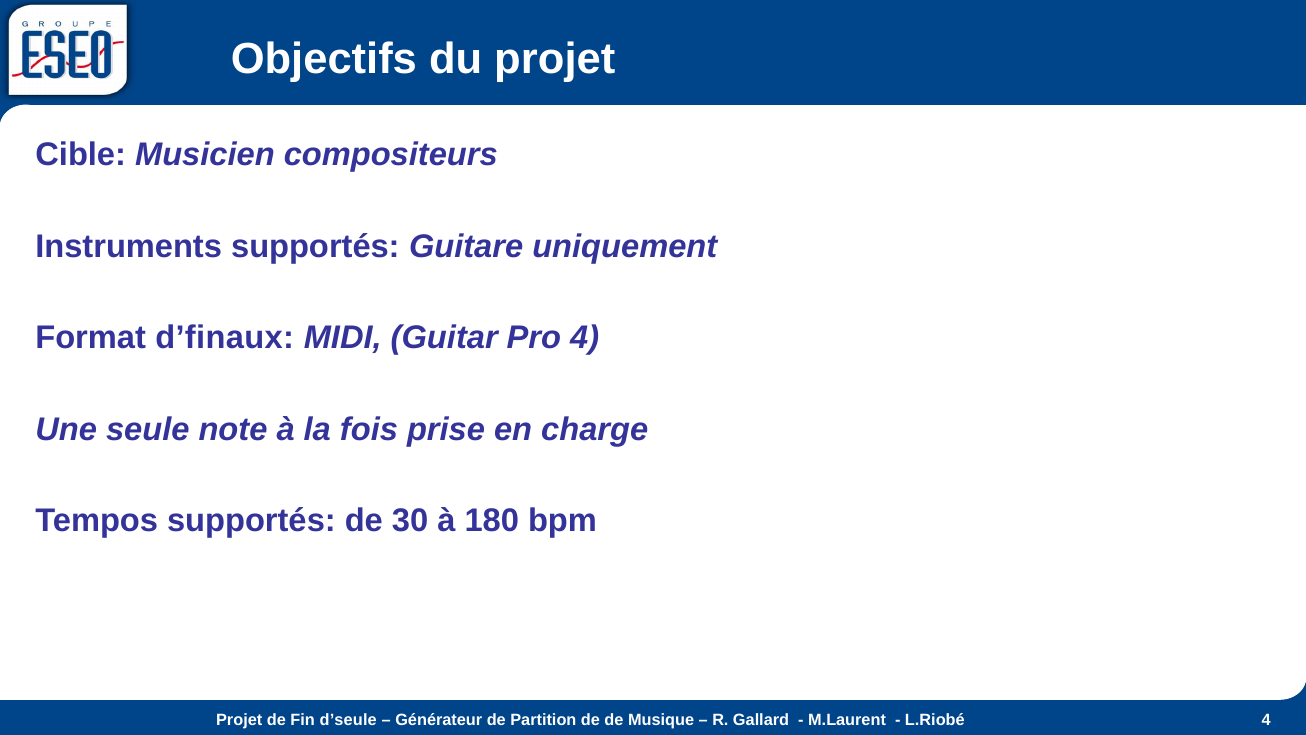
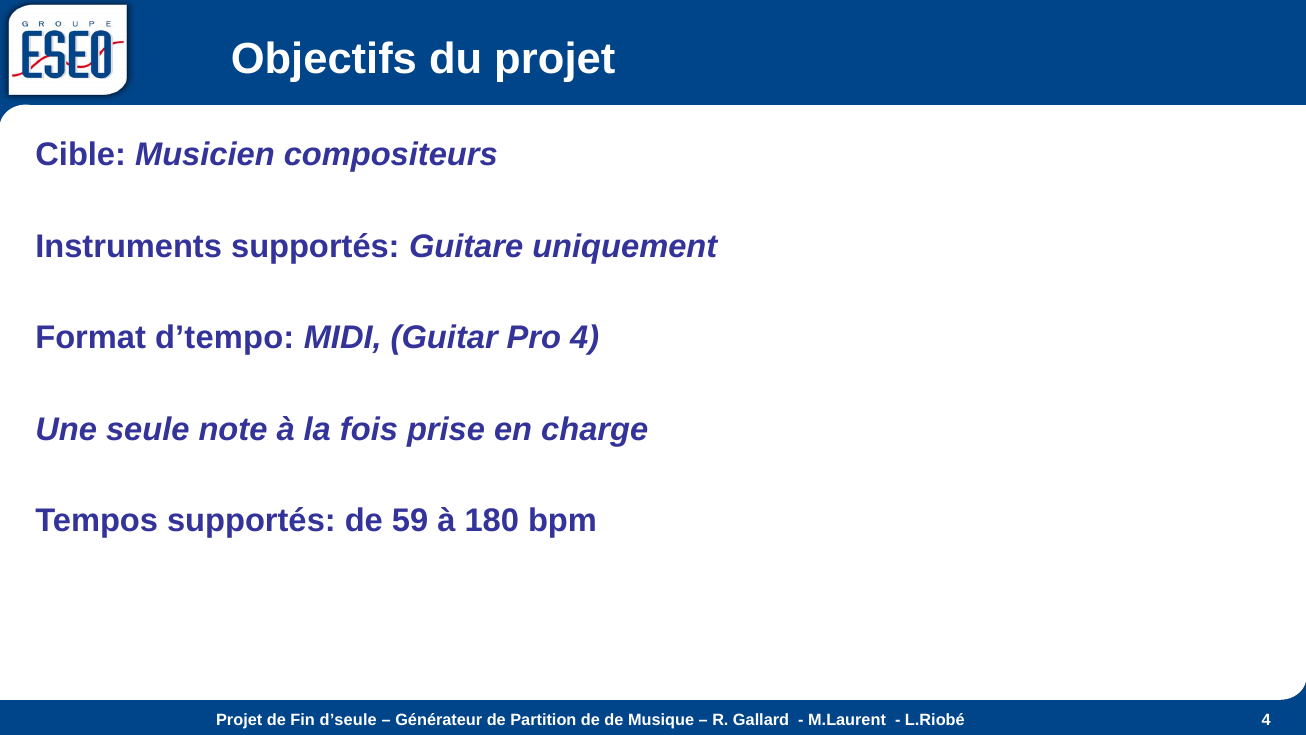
d’finaux: d’finaux -> d’tempo
30: 30 -> 59
